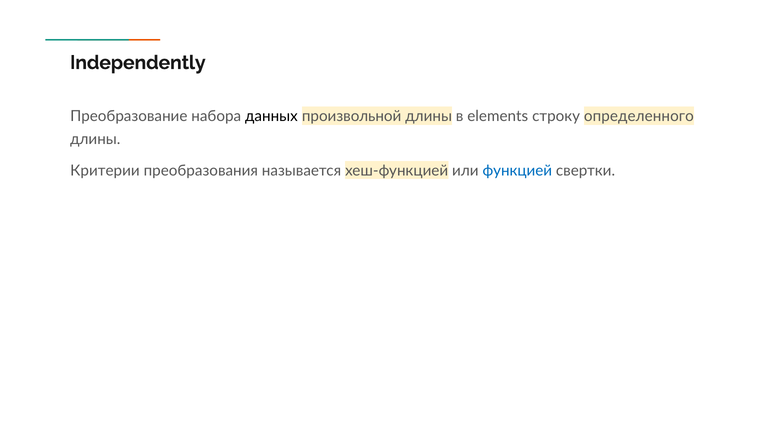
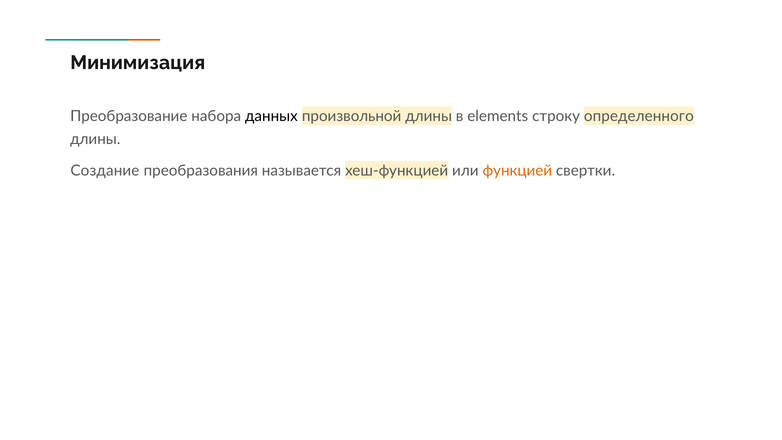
Independently: Independently -> Минимизация
Критерии: Критерии -> Создание
функцией colour: blue -> orange
